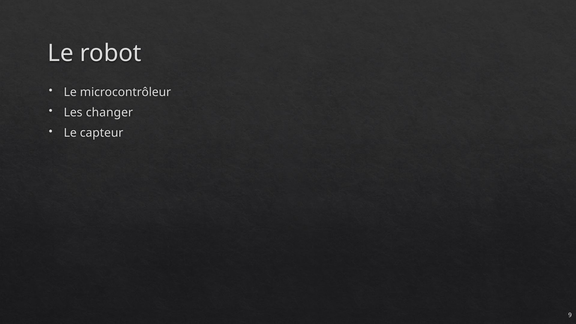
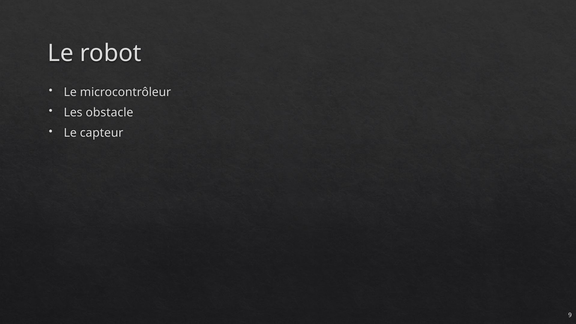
changer: changer -> obstacle
